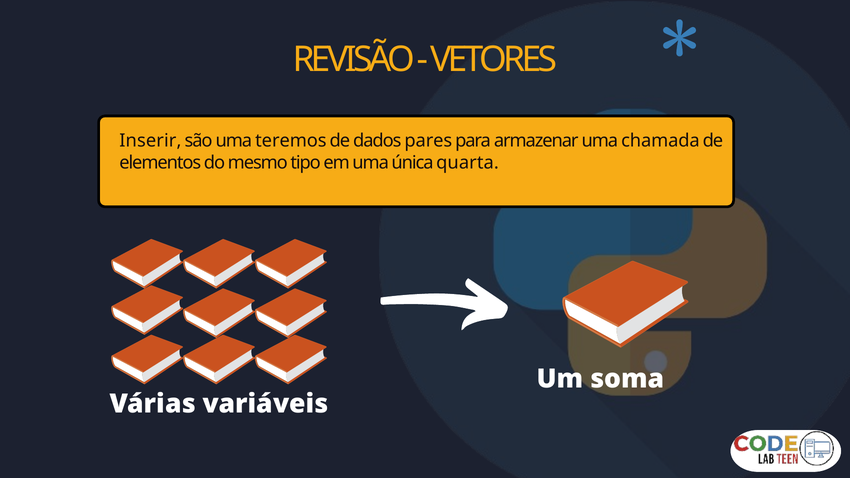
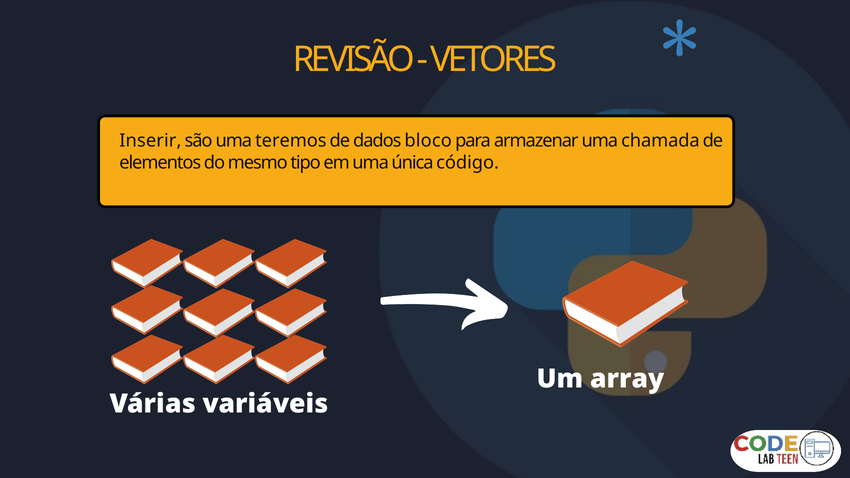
pares: pares -> bloco
quarta: quarta -> código
soma: soma -> array
